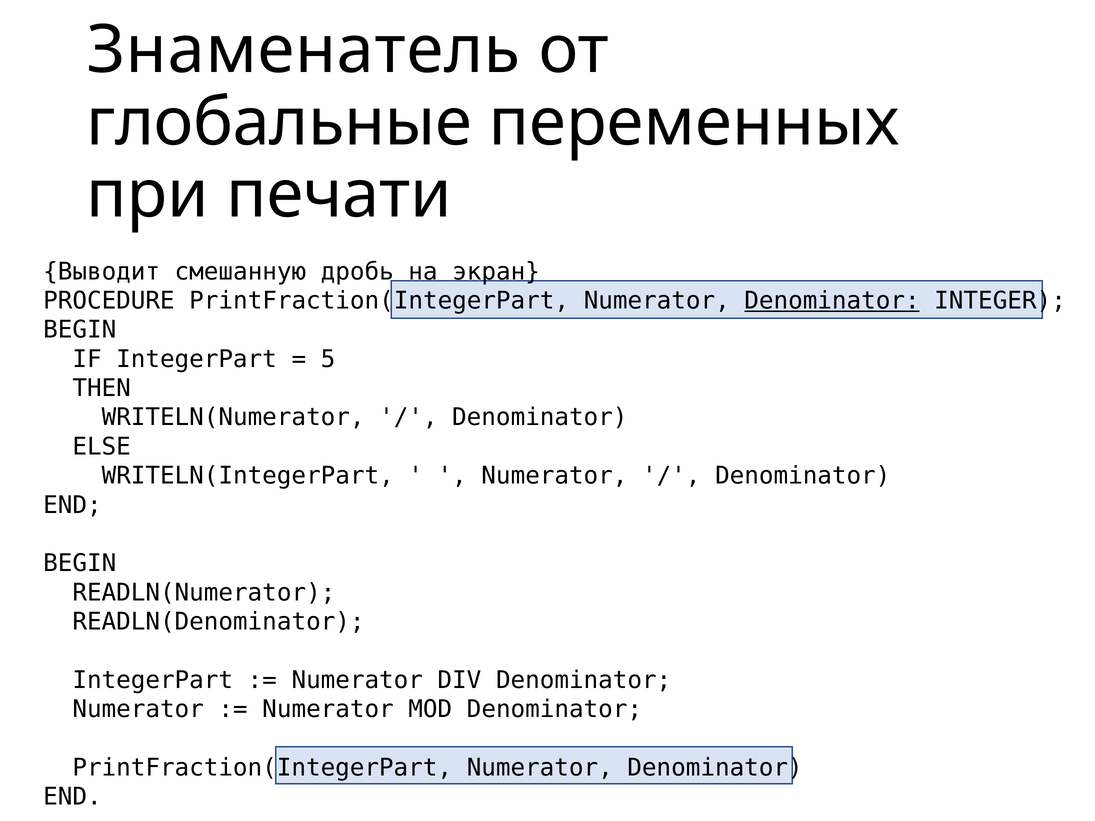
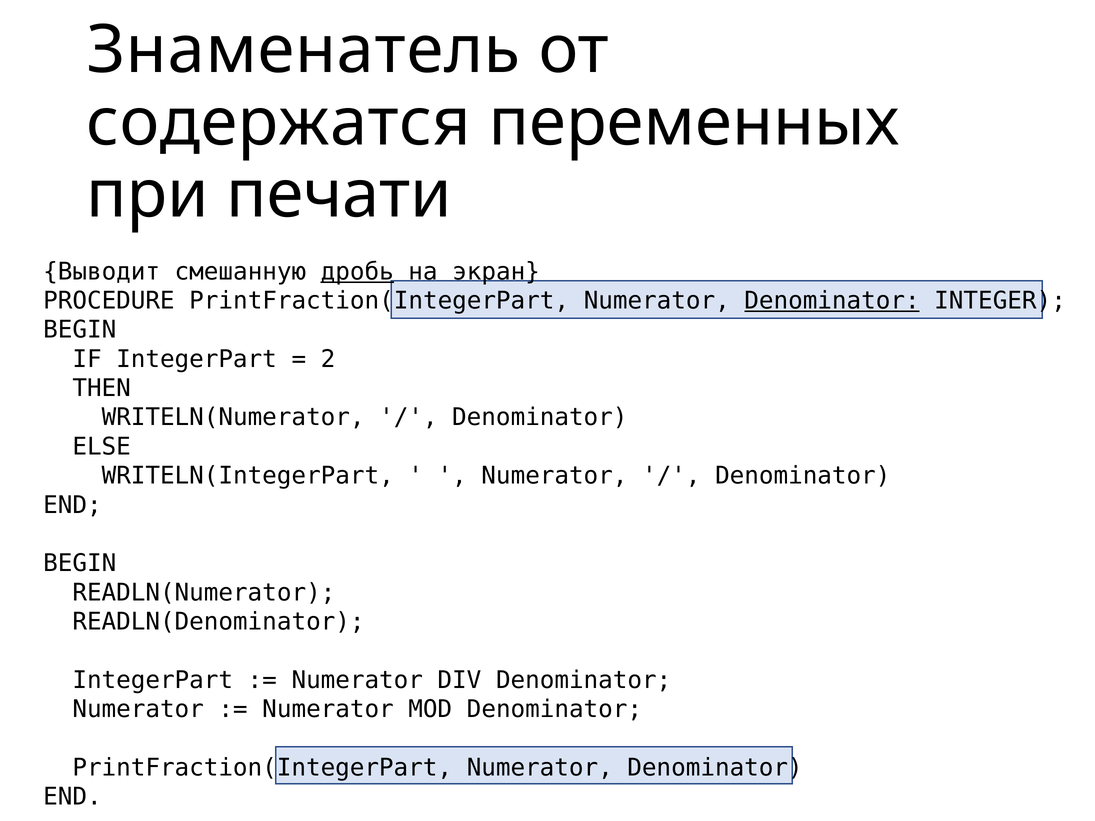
глобальные: глобальные -> содержатся
дробь underline: none -> present
5: 5 -> 2
